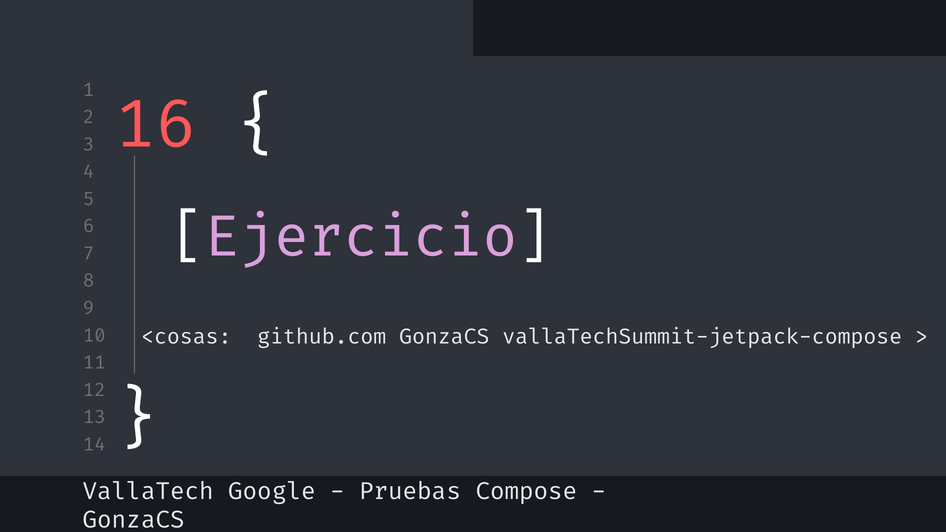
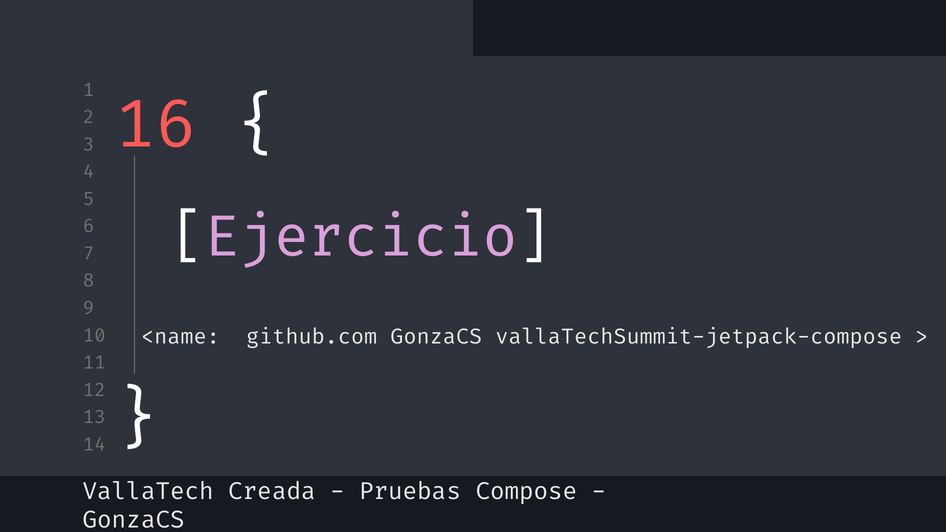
<cosas://github.com/GonzaCS/vallaTechSummit-jetpack-compose: <cosas://github.com/GonzaCS/vallaTechSummit-jetpack-compose -> <name://github.com/GonzaCS/vallaTechSummit-jetpack-compose
Google: Google -> Creada
